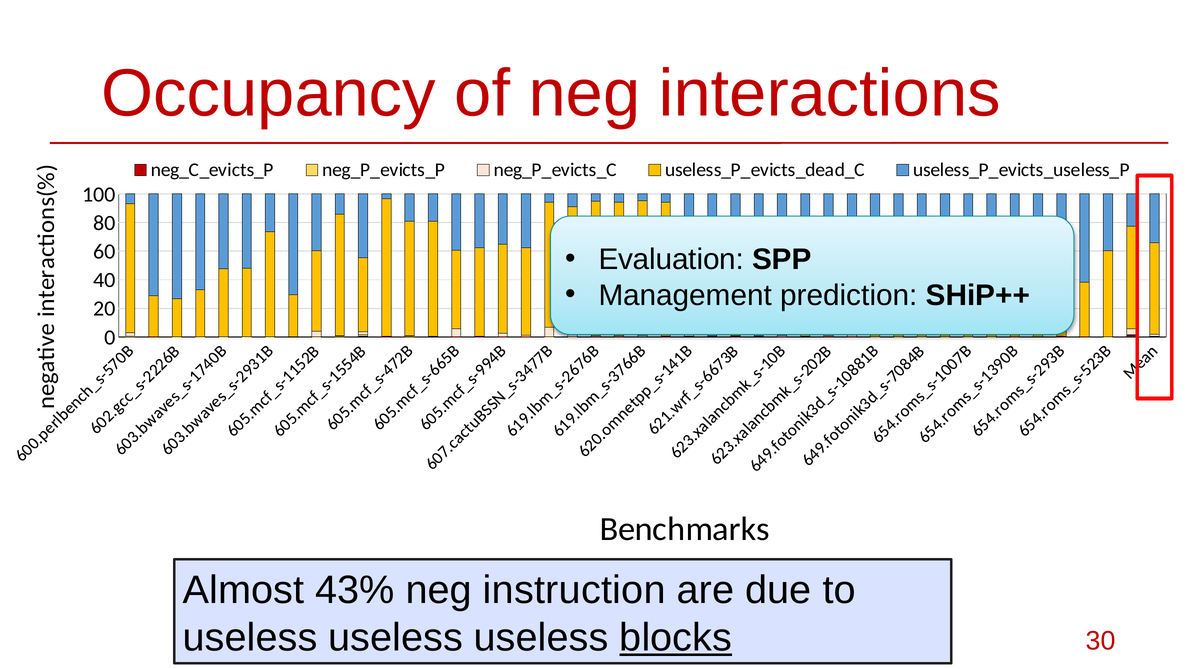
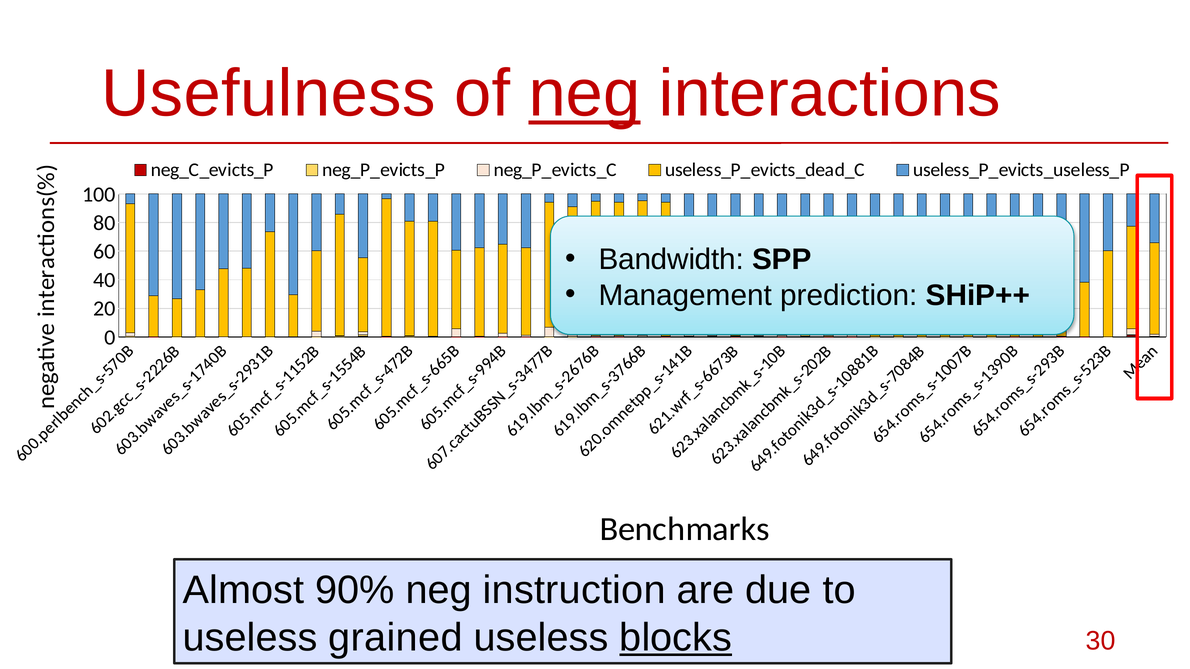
Occupancy: Occupancy -> Usefulness
neg at (584, 94) underline: none -> present
Evaluation: Evaluation -> Bandwidth
43%: 43% -> 90%
useless at (396, 638): useless -> grained
